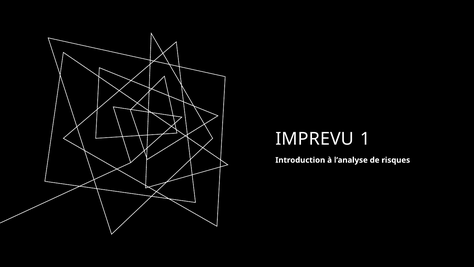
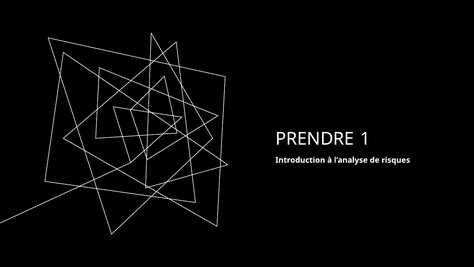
IMPREVU: IMPREVU -> PRENDRE
